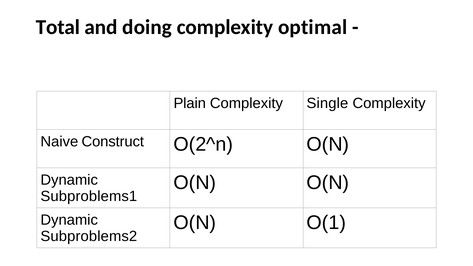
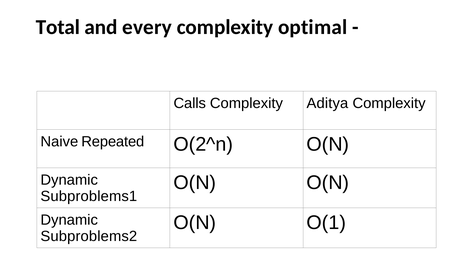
doing: doing -> every
Plain: Plain -> Calls
Single: Single -> Aditya
Construct: Construct -> Repeated
